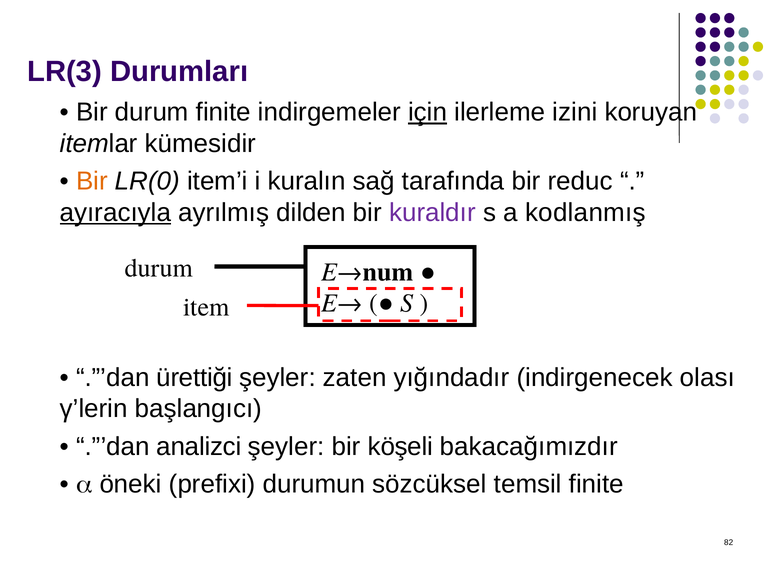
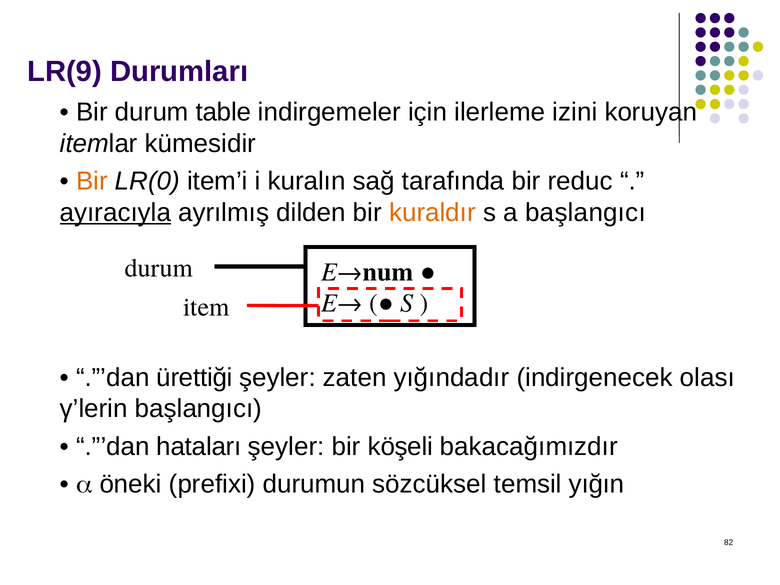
LR(3: LR(3 -> LR(9
durum finite: finite -> table
için underline: present -> none
kuraldır colour: purple -> orange
a kodlanmış: kodlanmış -> başlangıcı
analizci: analizci -> hataları
temsil finite: finite -> yığın
